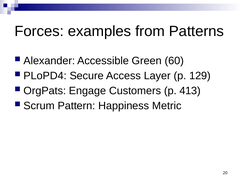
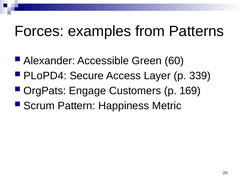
129: 129 -> 339
413: 413 -> 169
